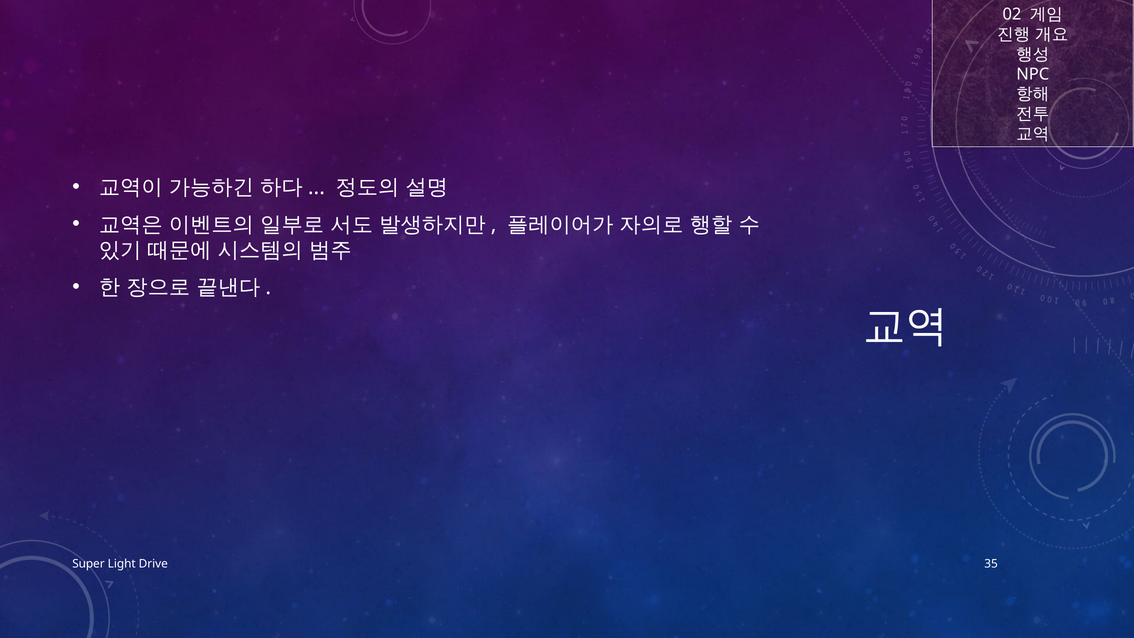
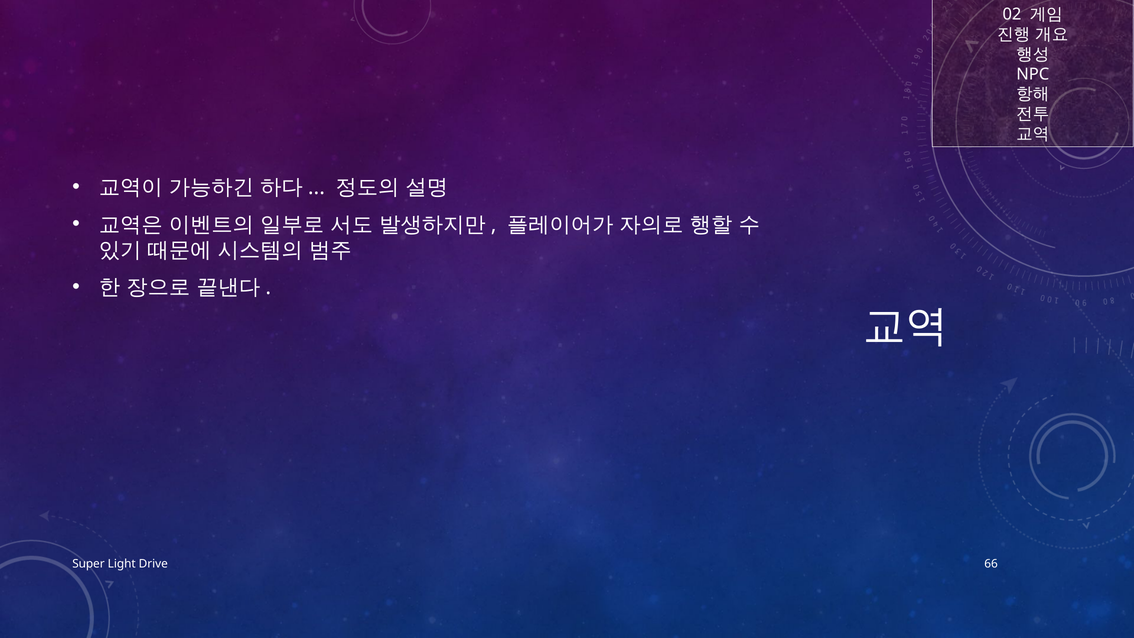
35: 35 -> 66
